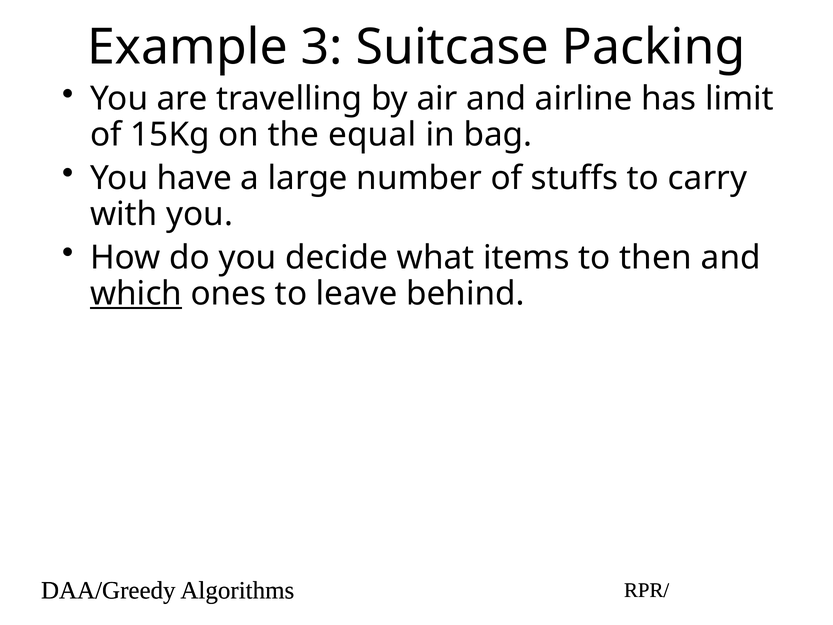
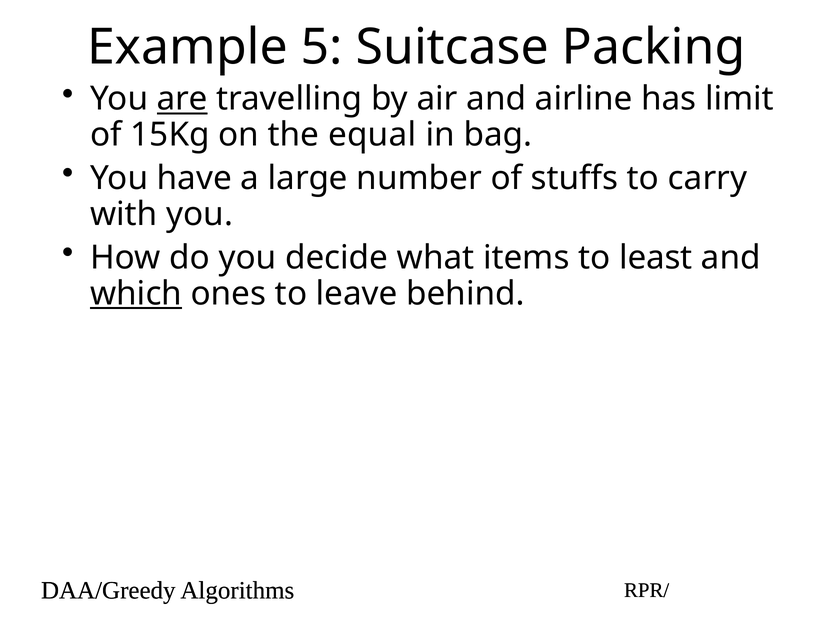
3: 3 -> 5
are underline: none -> present
then: then -> least
